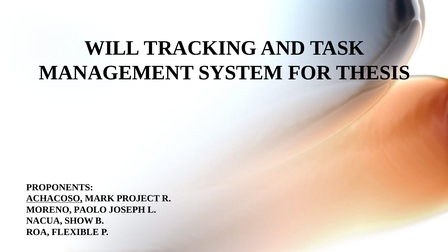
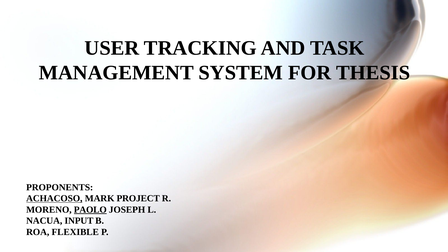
WILL: WILL -> USER
PAOLO underline: none -> present
SHOW: SHOW -> INPUT
